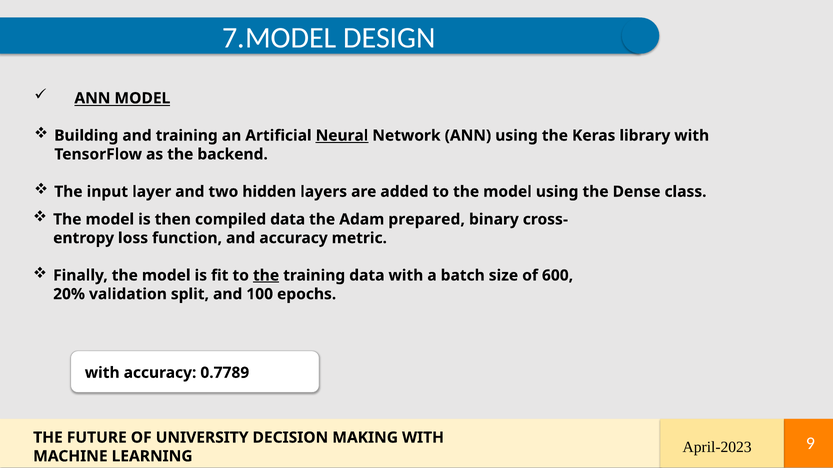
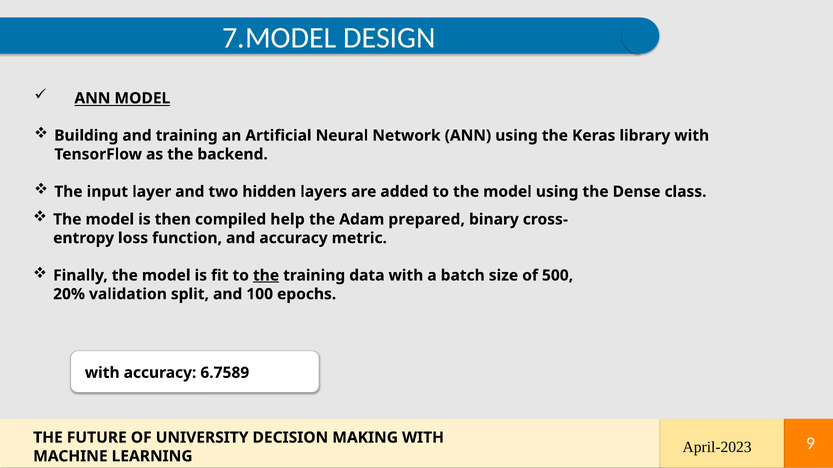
Neural underline: present -> none
compiled data: data -> help
600: 600 -> 500
0.7789: 0.7789 -> 6.7589
